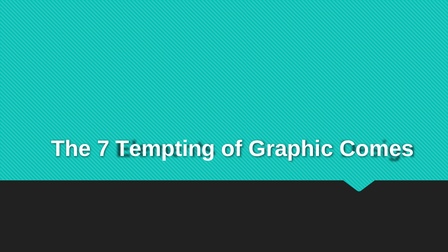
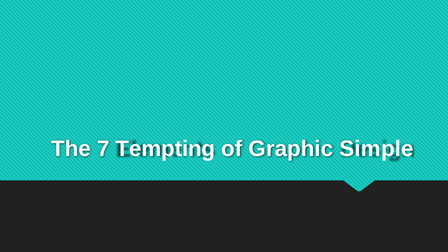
Comes: Comes -> Simple
